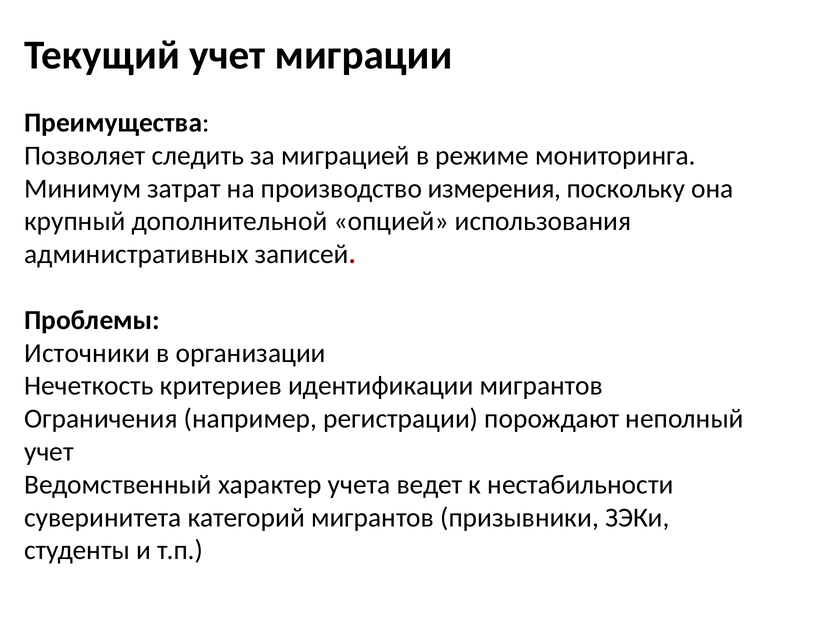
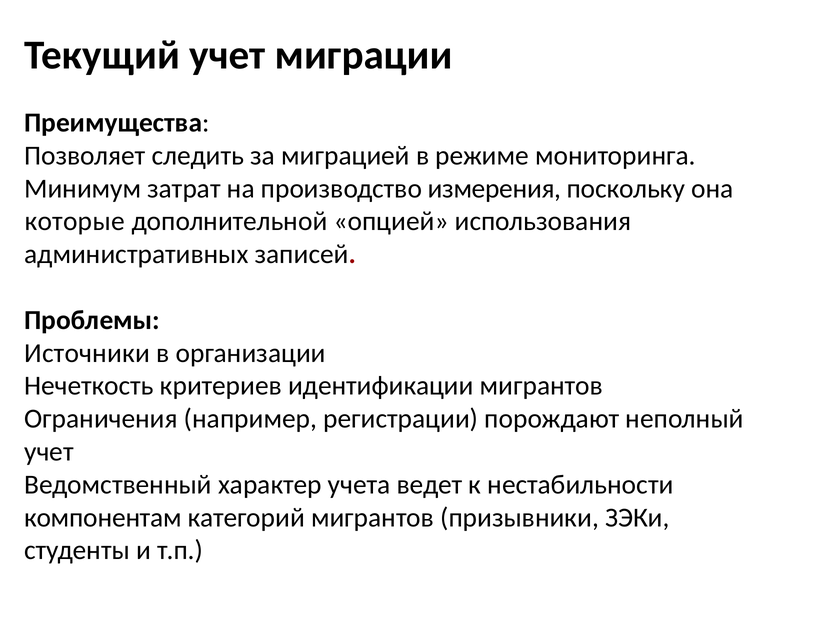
крупный: крупный -> которые
суверинитета: суверинитета -> компонентам
